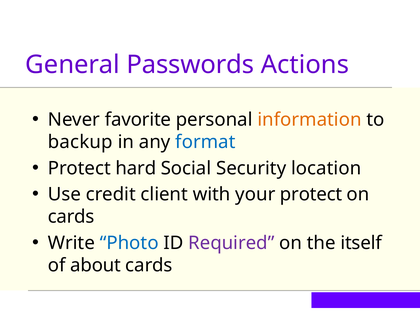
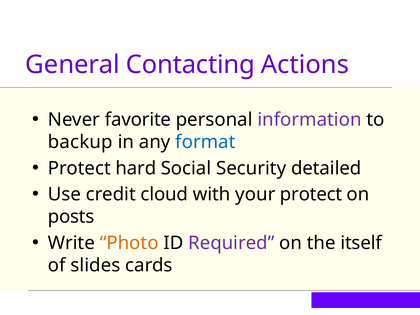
Passwords: Passwords -> Contacting
information colour: orange -> purple
location: location -> detailed
client: client -> cloud
cards at (71, 217): cards -> posts
Photo colour: blue -> orange
about: about -> slides
